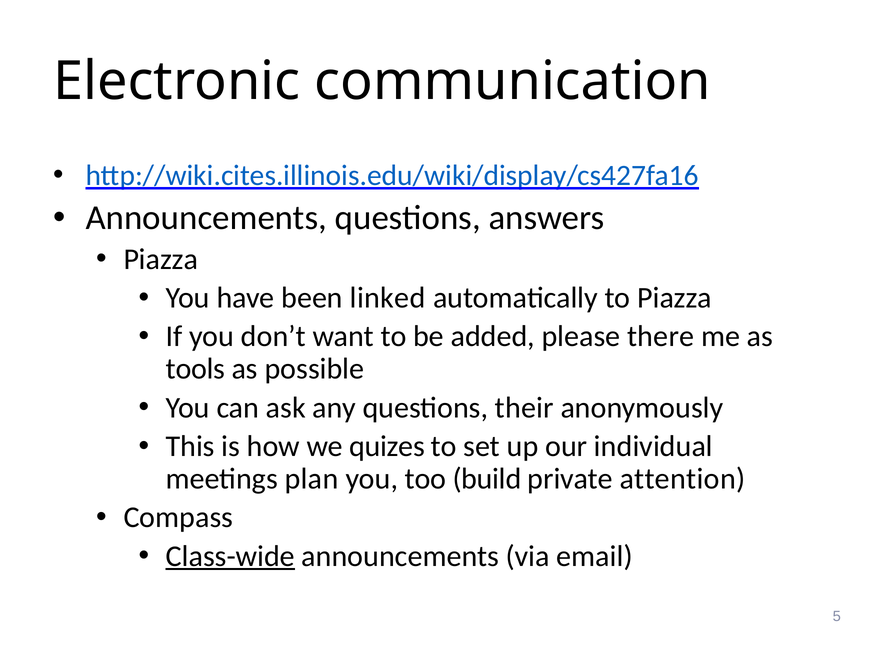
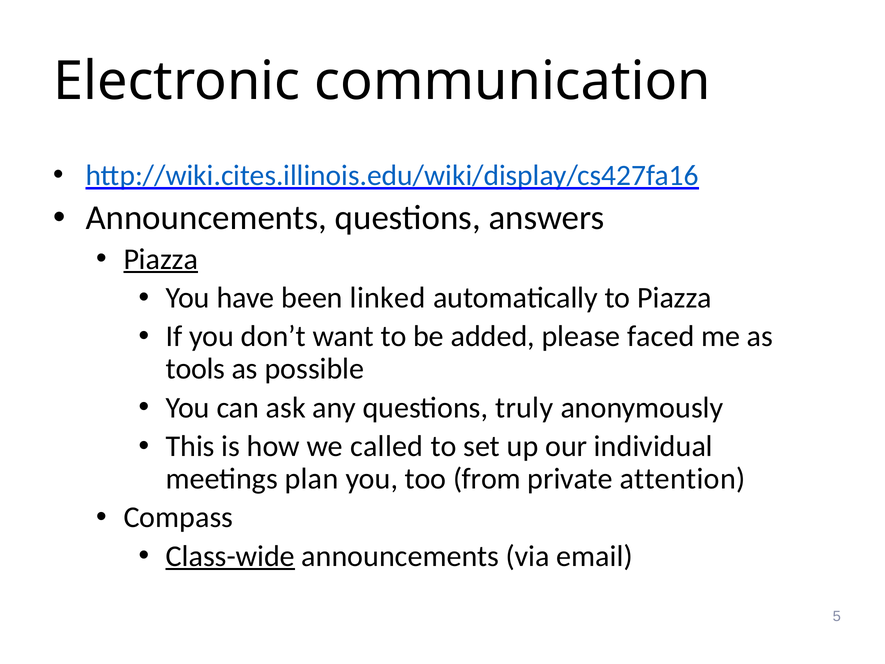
Piazza at (161, 259) underline: none -> present
there: there -> faced
their: their -> truly
quizes: quizes -> called
build: build -> from
